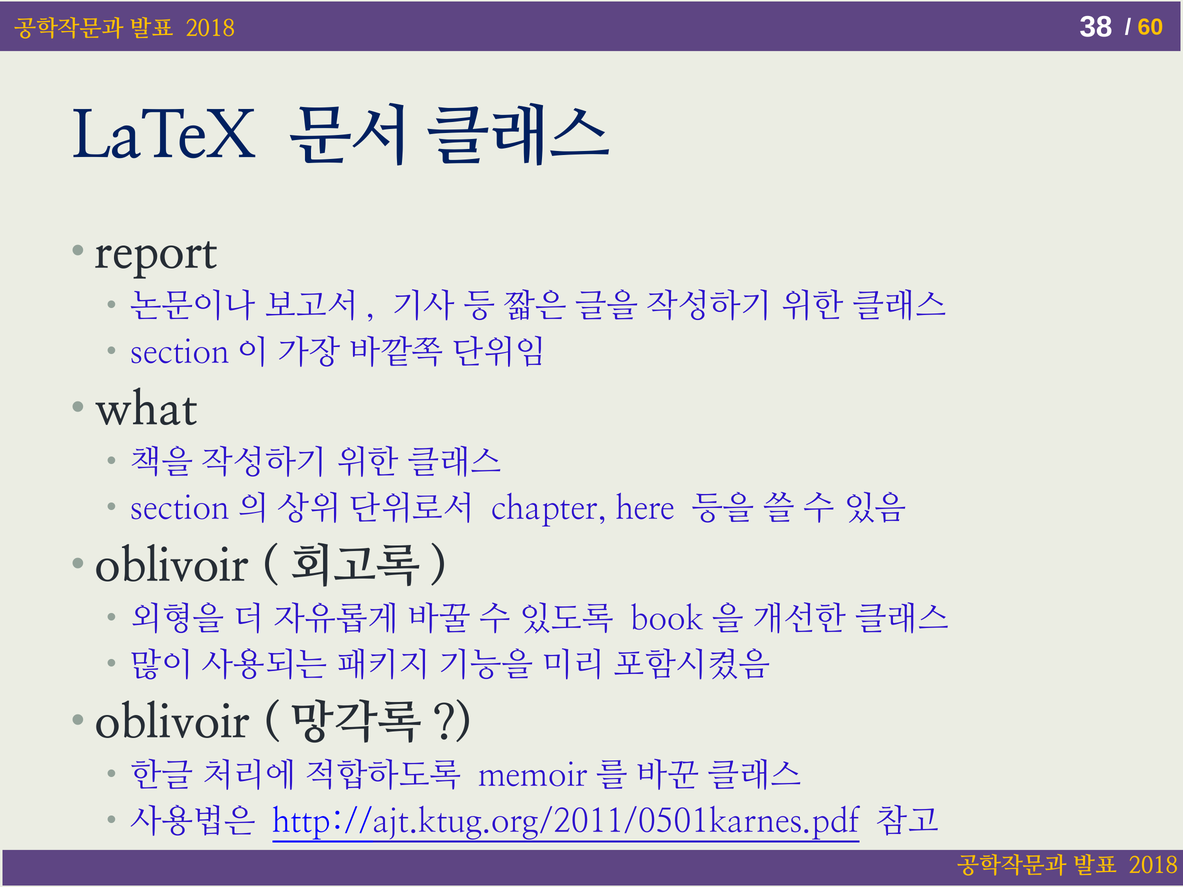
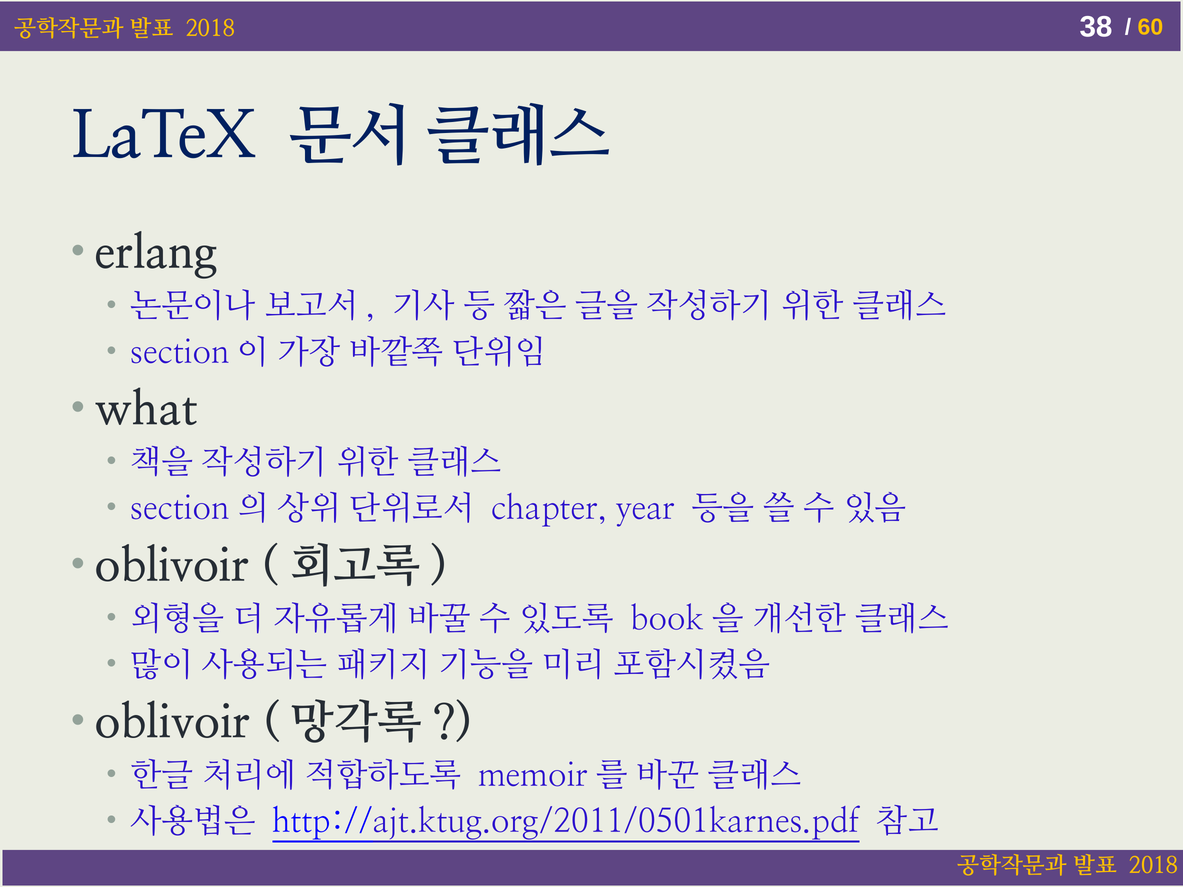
report: report -> erlang
here: here -> year
